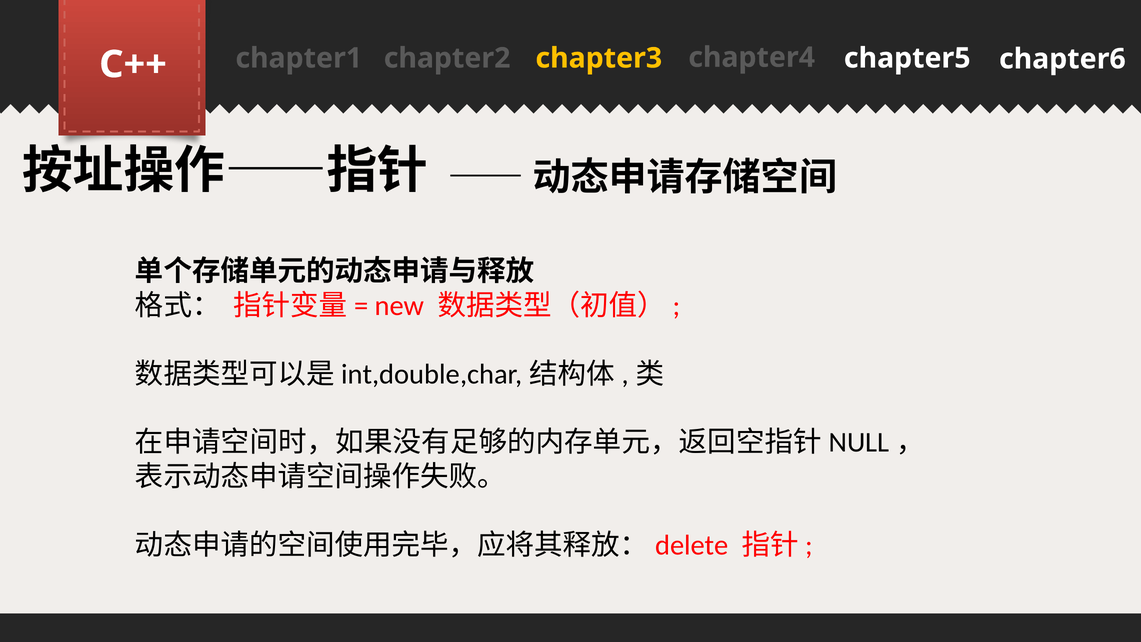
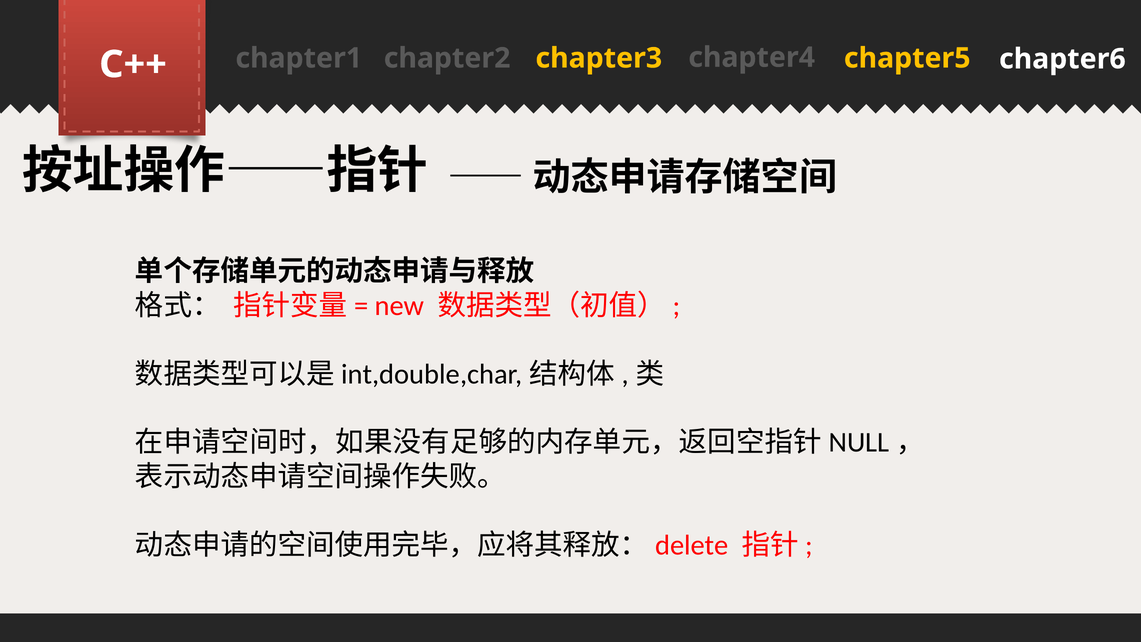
chapter5 colour: white -> yellow
